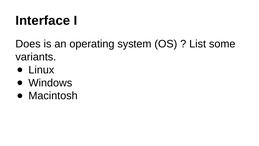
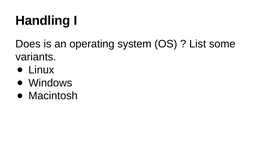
Interface: Interface -> Handling
